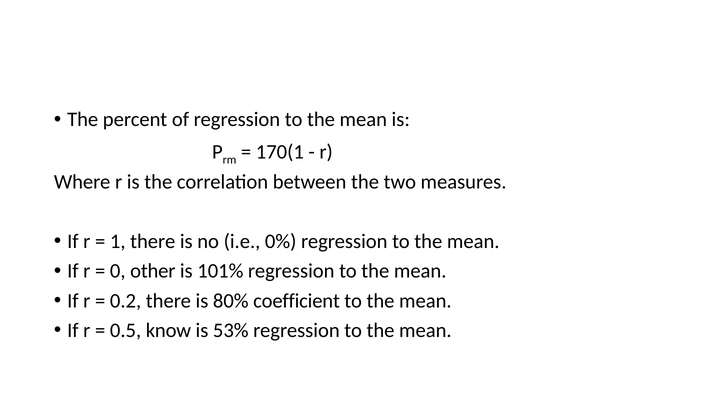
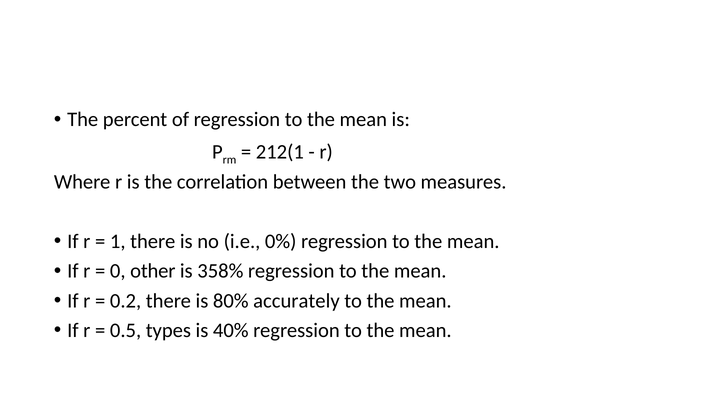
170(1: 170(1 -> 212(1
101%: 101% -> 358%
coefficient: coefficient -> accurately
know: know -> types
53%: 53% -> 40%
